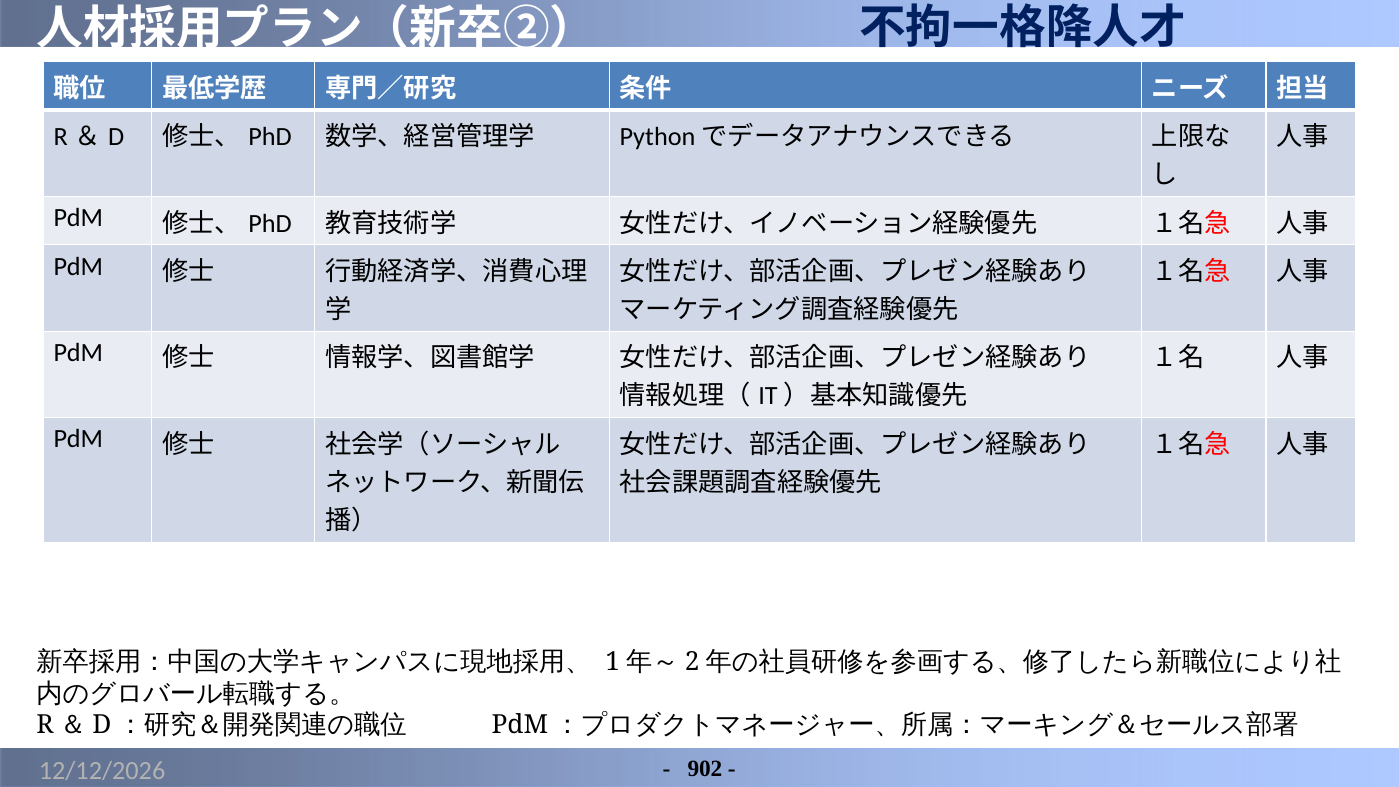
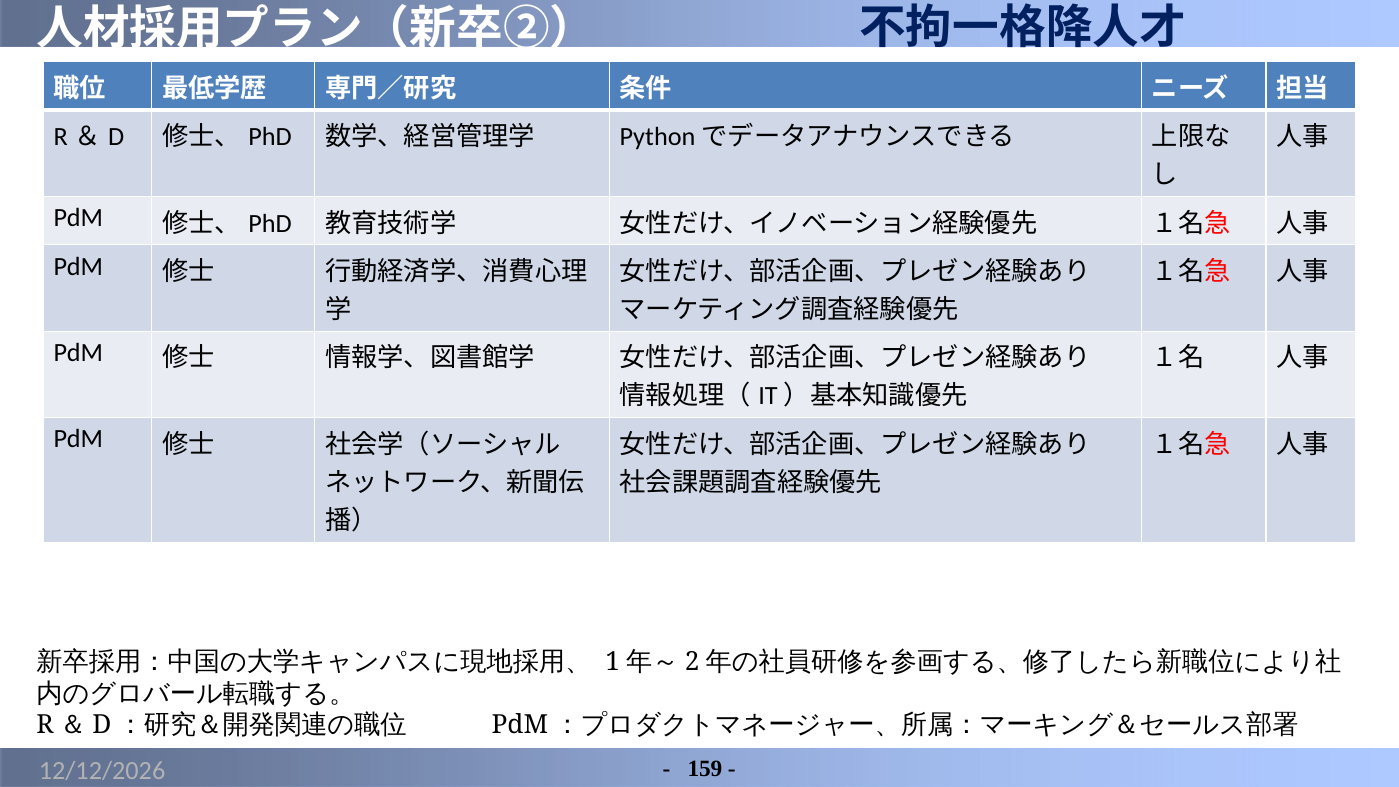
902: 902 -> 159
